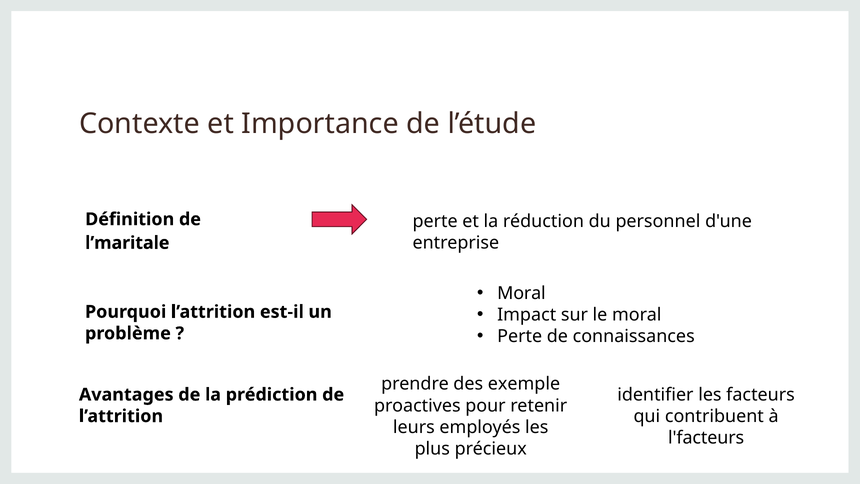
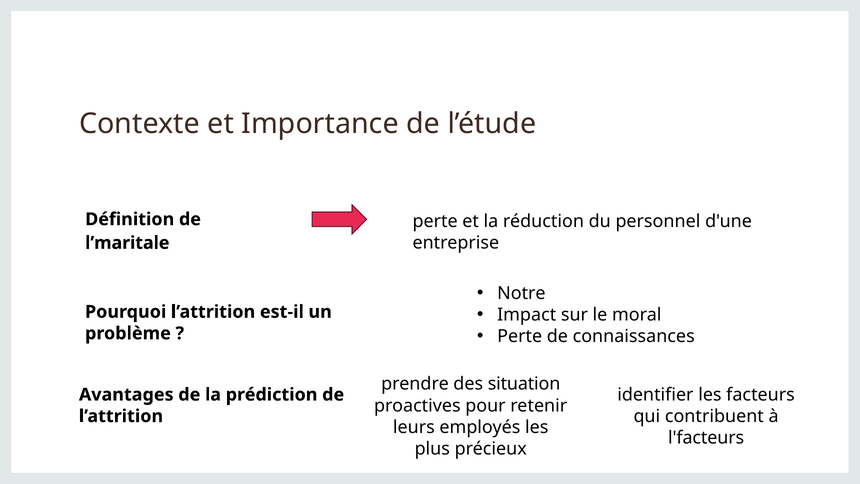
Moral at (521, 293): Moral -> Notre
exemple: exemple -> situation
